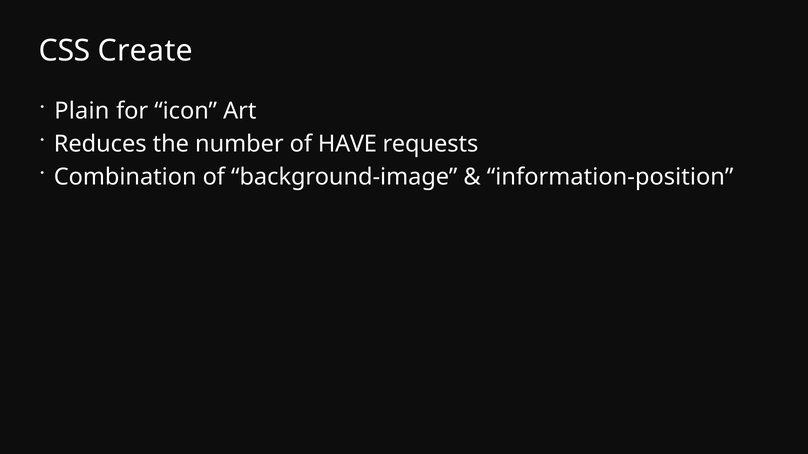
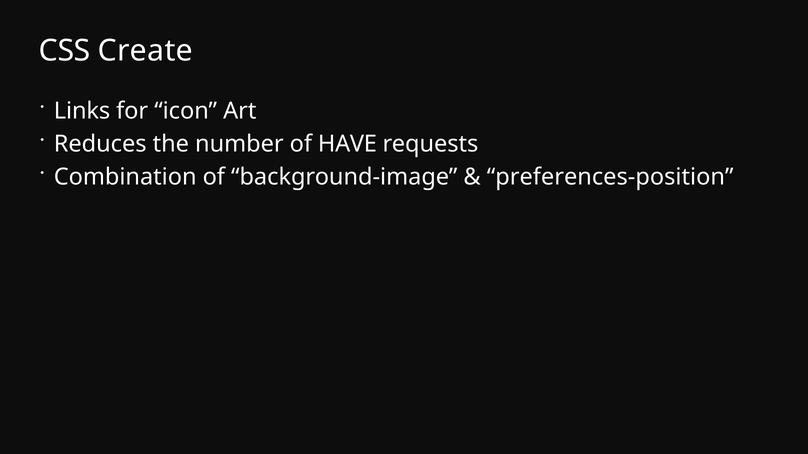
Plain: Plain -> Links
information-position: information-position -> preferences-position
